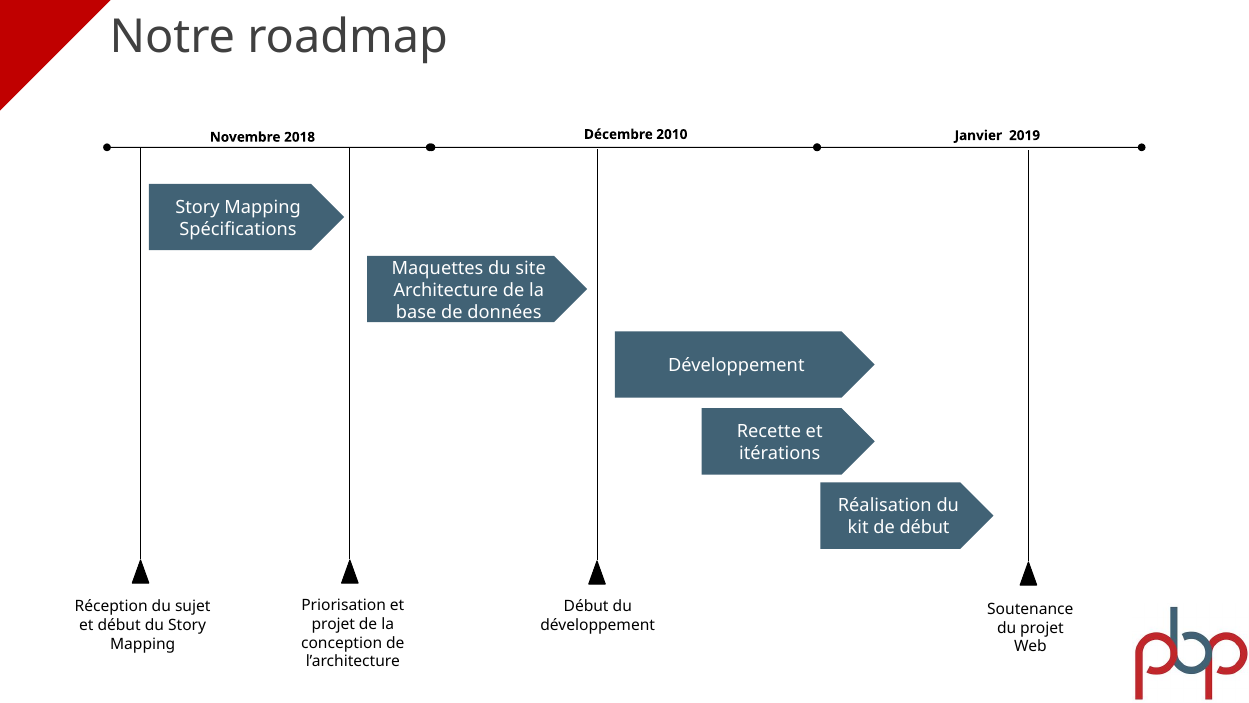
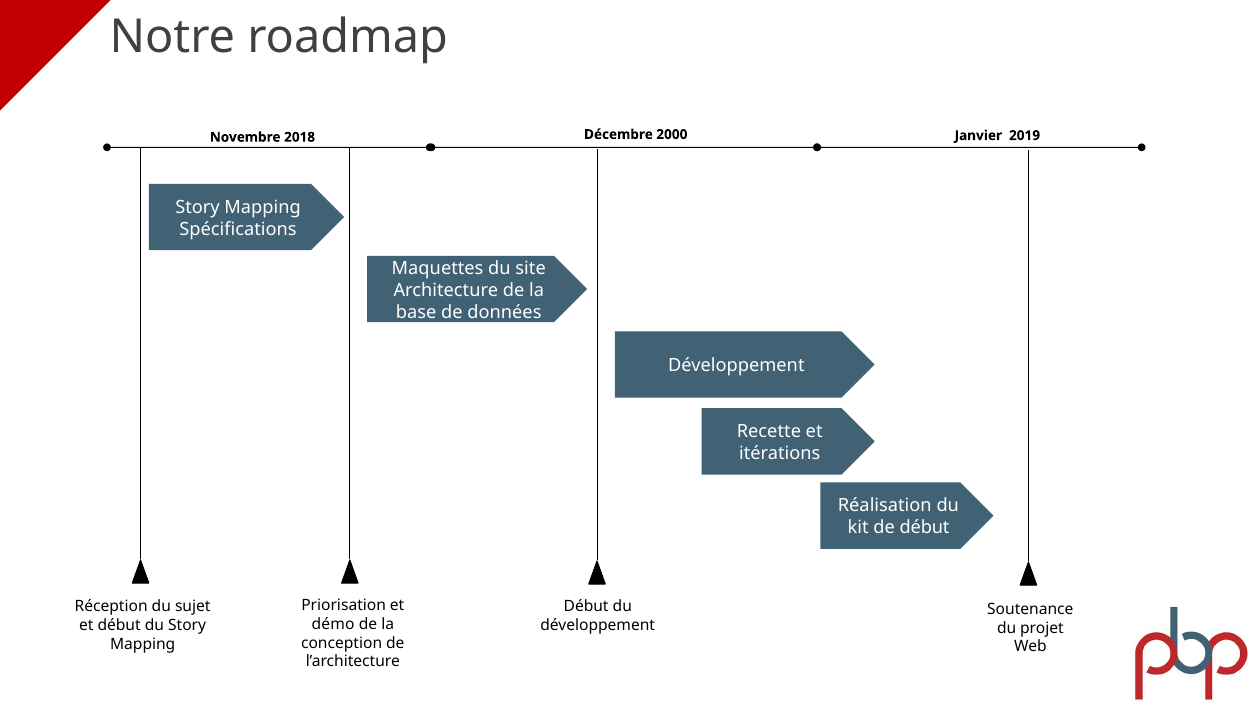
2010: 2010 -> 2000
projet at (333, 624): projet -> démo
